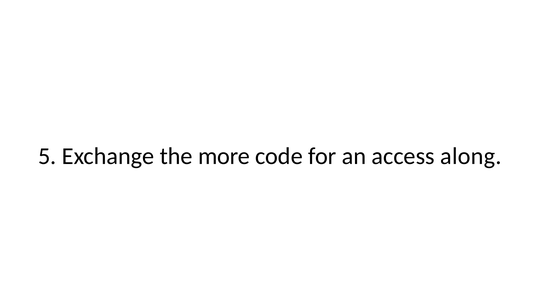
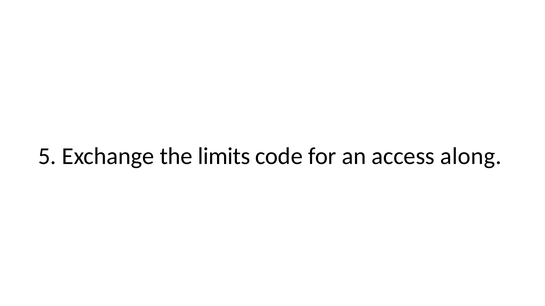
more: more -> limits
